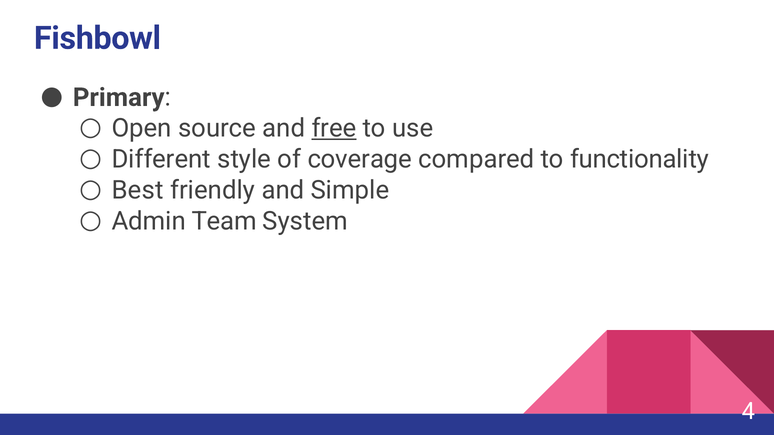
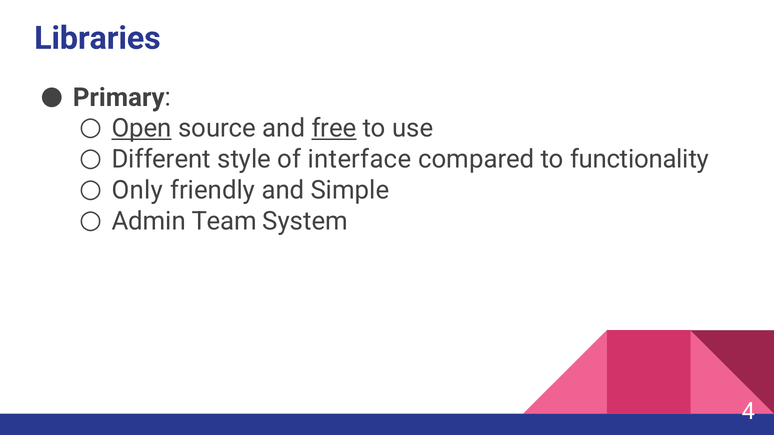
Fishbowl: Fishbowl -> Libraries
Open underline: none -> present
coverage: coverage -> interface
Best: Best -> Only
